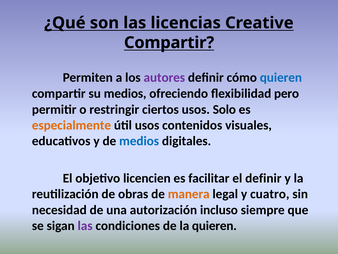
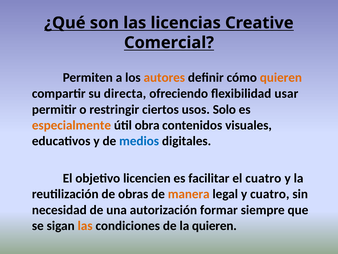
Compartir at (169, 43): Compartir -> Comercial
autores colour: purple -> orange
quieren at (281, 77) colour: blue -> orange
su medios: medios -> directa
pero: pero -> usar
útil usos: usos -> obra
el definir: definir -> cuatro
incluso: incluso -> formar
las at (85, 225) colour: purple -> orange
